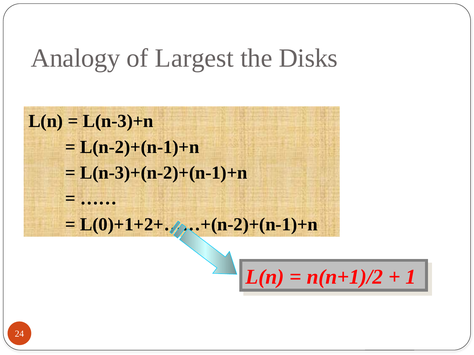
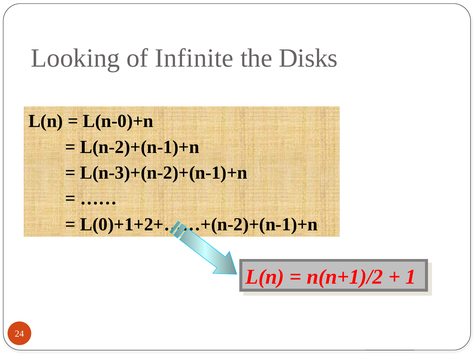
Analogy: Analogy -> Looking
Largest: Largest -> Infinite
L(n-3)+n: L(n-3)+n -> L(n-0)+n
